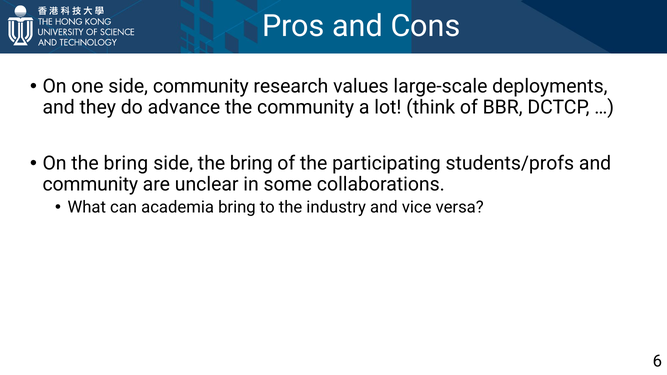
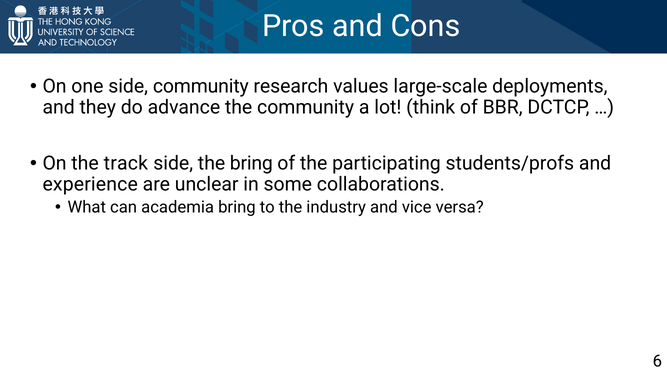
On the bring: bring -> track
community at (90, 184): community -> experience
